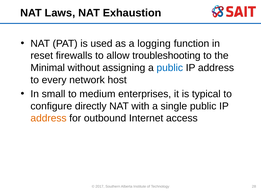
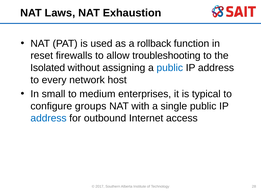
logging: logging -> rollback
Minimal: Minimal -> Isolated
directly: directly -> groups
address at (49, 119) colour: orange -> blue
